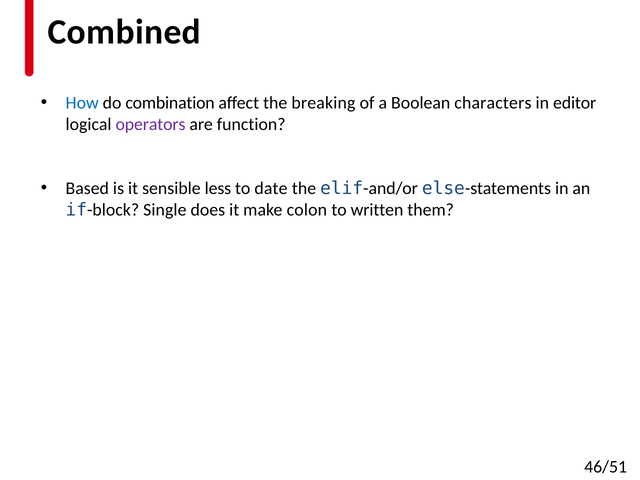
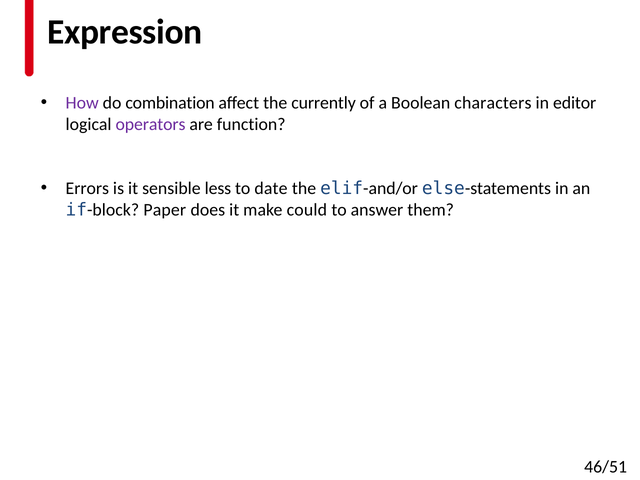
Combined: Combined -> Expression
How colour: blue -> purple
breaking: breaking -> currently
Based: Based -> Errors
Single: Single -> Paper
colon: colon -> could
written: written -> answer
